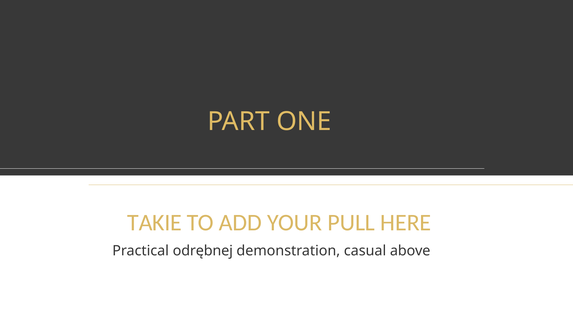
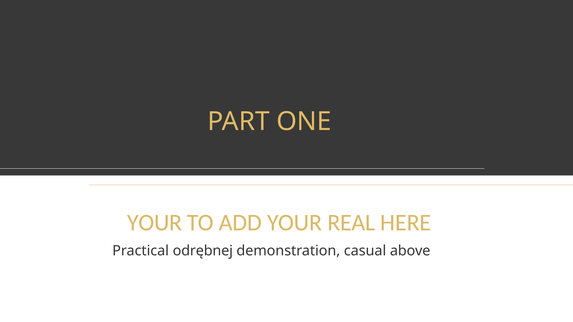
TAKIE at (155, 223): TAKIE -> YOUR
PULL: PULL -> REAL
